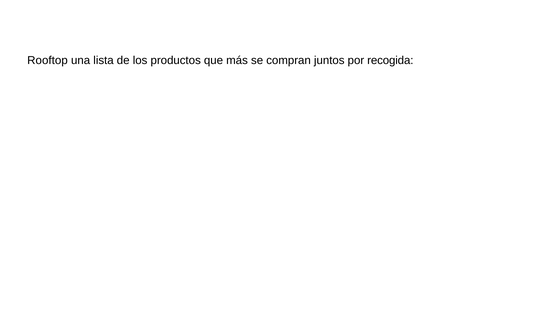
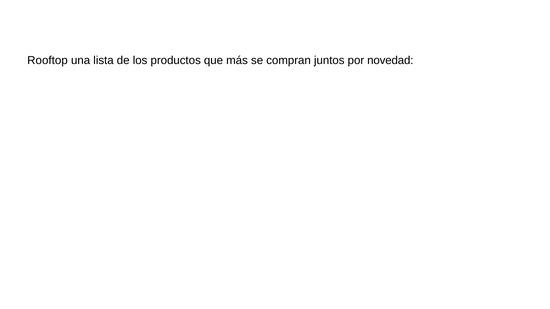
recogida: recogida -> novedad
